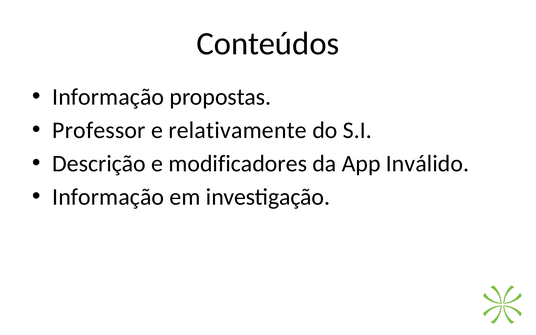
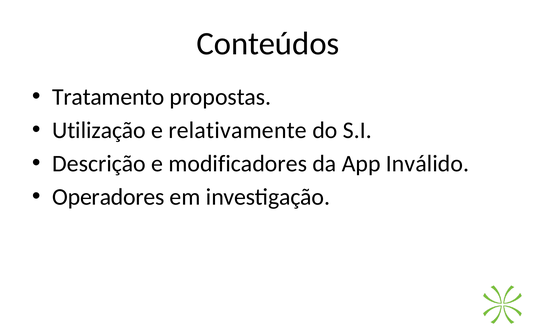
Informação at (108, 97): Informação -> Tratamento
Professor: Professor -> Utilização
Informação at (108, 197): Informação -> Operadores
